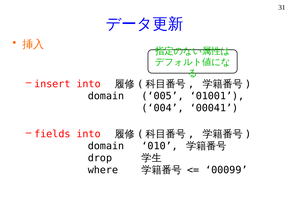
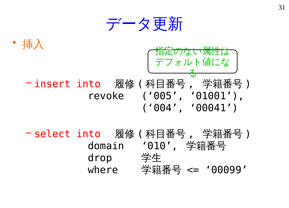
domain at (106, 96): domain -> revoke
fields: fields -> select
